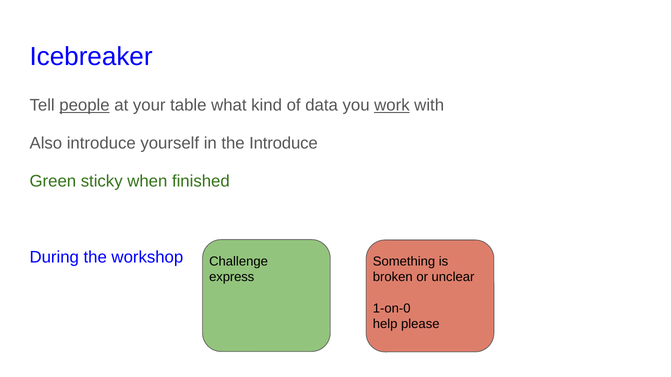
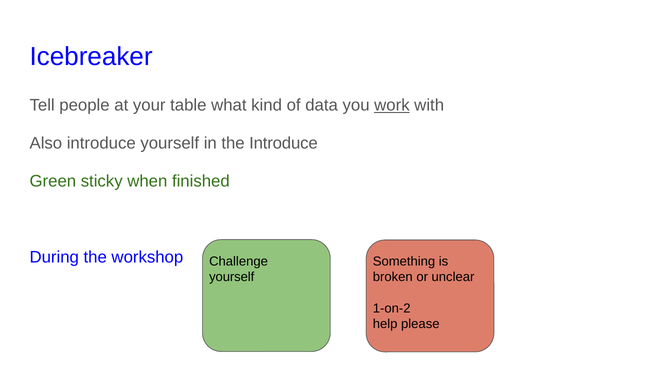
people underline: present -> none
express at (232, 277): express -> yourself
1-on-0: 1-on-0 -> 1-on-2
